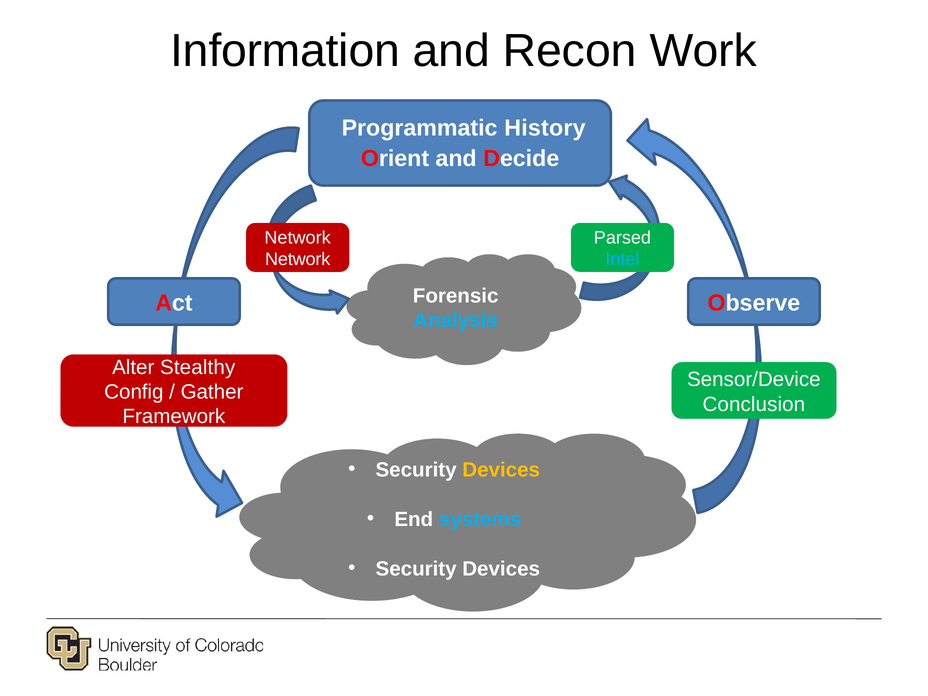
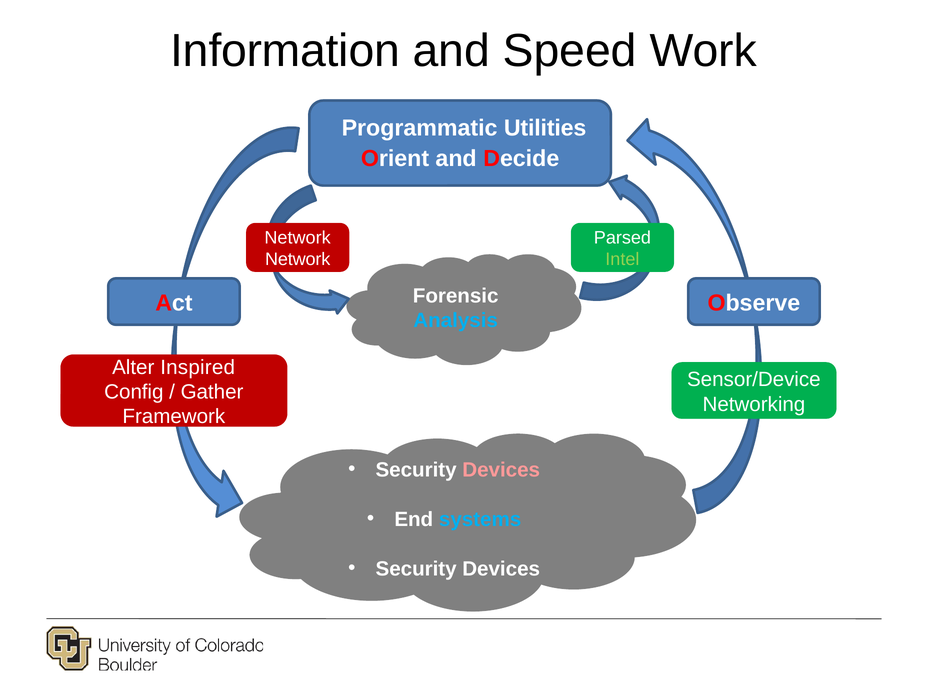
Recon: Recon -> Speed
History: History -> Utilities
Intel colour: light blue -> light green
Stealthy: Stealthy -> Inspired
Conclusion: Conclusion -> Networking
Devices at (501, 470) colour: yellow -> pink
